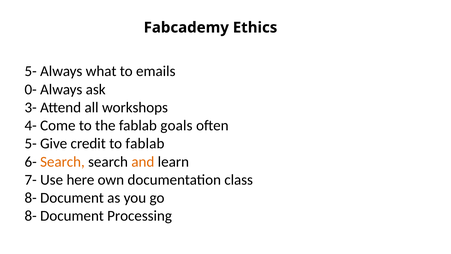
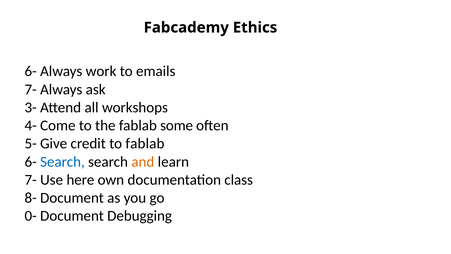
5- at (31, 71): 5- -> 6-
what: what -> work
0- at (31, 89): 0- -> 7-
goals: goals -> some
Search at (62, 161) colour: orange -> blue
8- at (31, 216): 8- -> 0-
Processing: Processing -> Debugging
